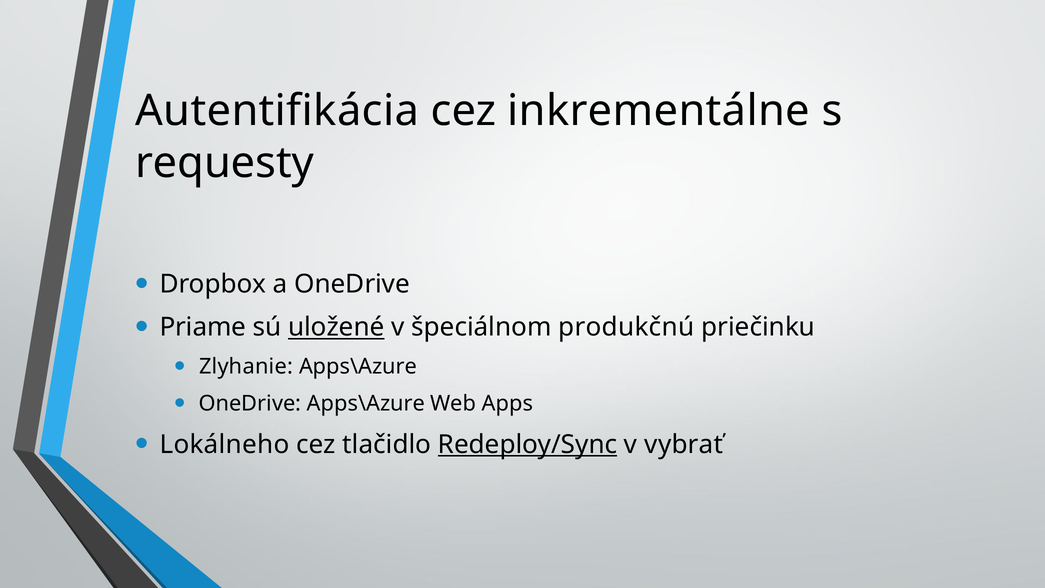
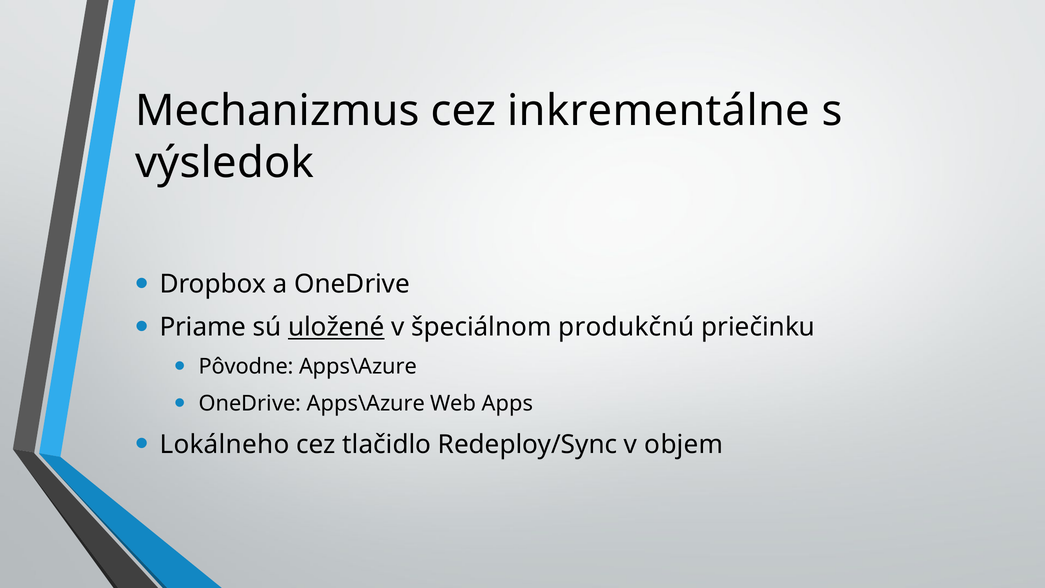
Autentifikácia: Autentifikácia -> Mechanizmus
requesty: requesty -> výsledok
Zlyhanie: Zlyhanie -> Pôvodne
Redeploy/Sync underline: present -> none
vybrať: vybrať -> objem
